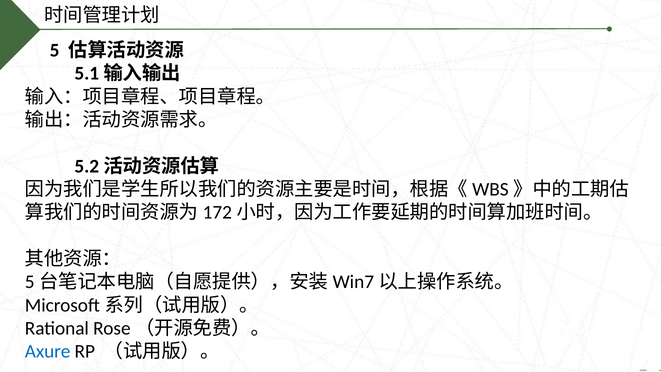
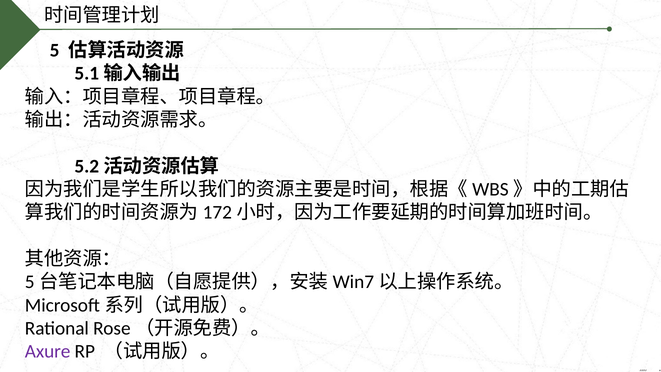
Axure colour: blue -> purple
